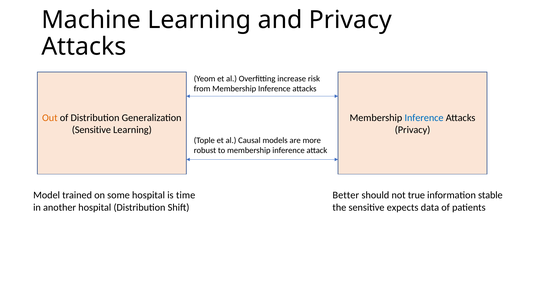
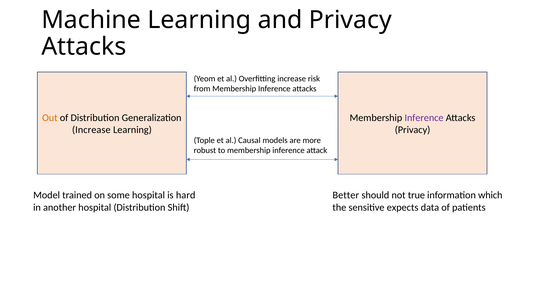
Inference at (424, 118) colour: blue -> purple
Sensitive at (91, 130): Sensitive -> Increase
time: time -> hard
stable: stable -> which
